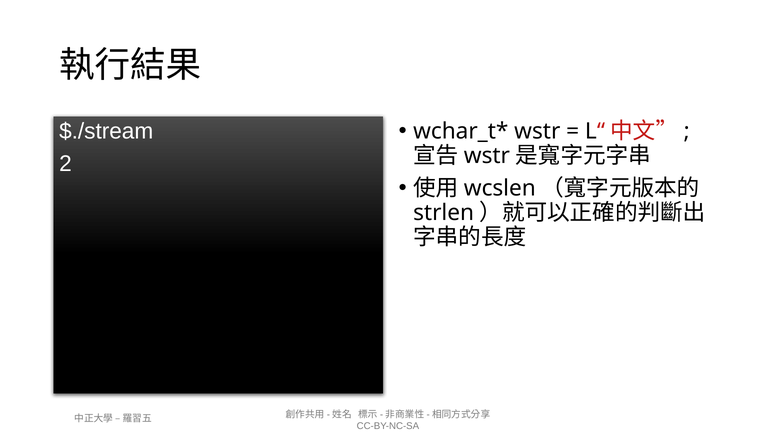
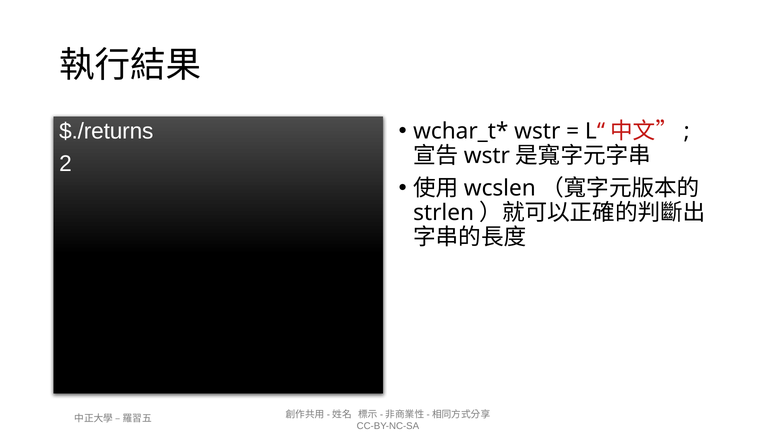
$./stream: $./stream -> $./returns
